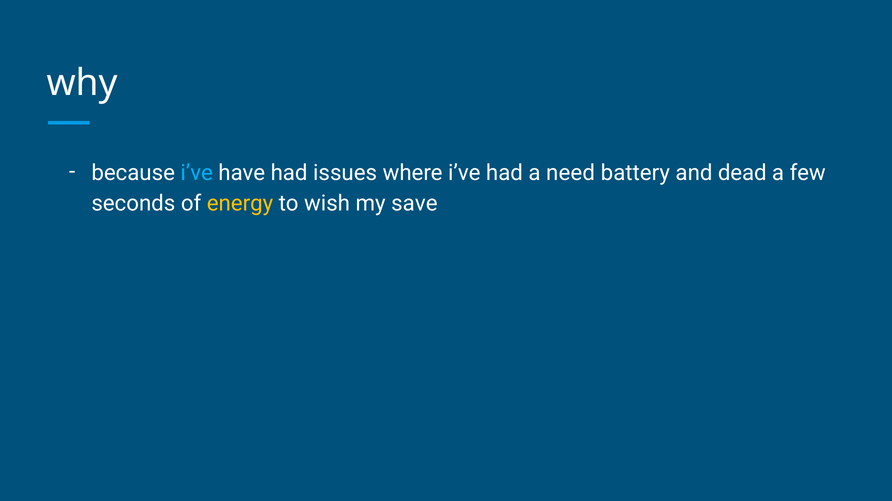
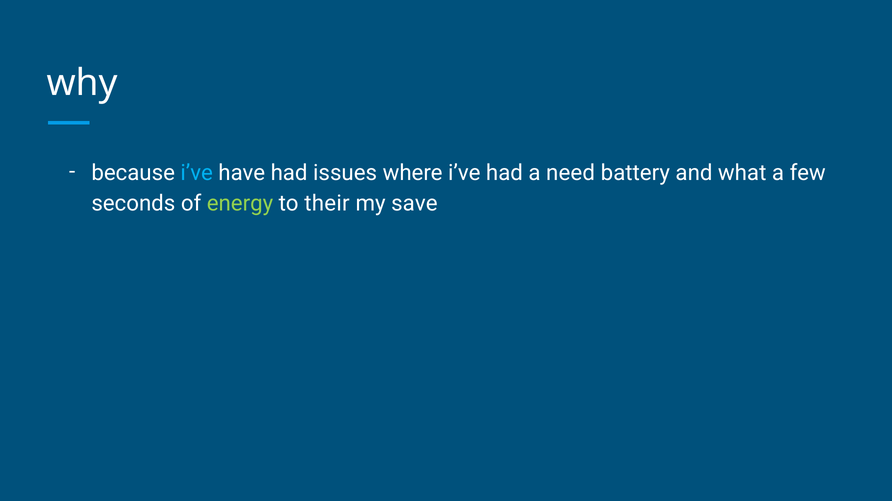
dead: dead -> what
energy colour: yellow -> light green
wish: wish -> their
